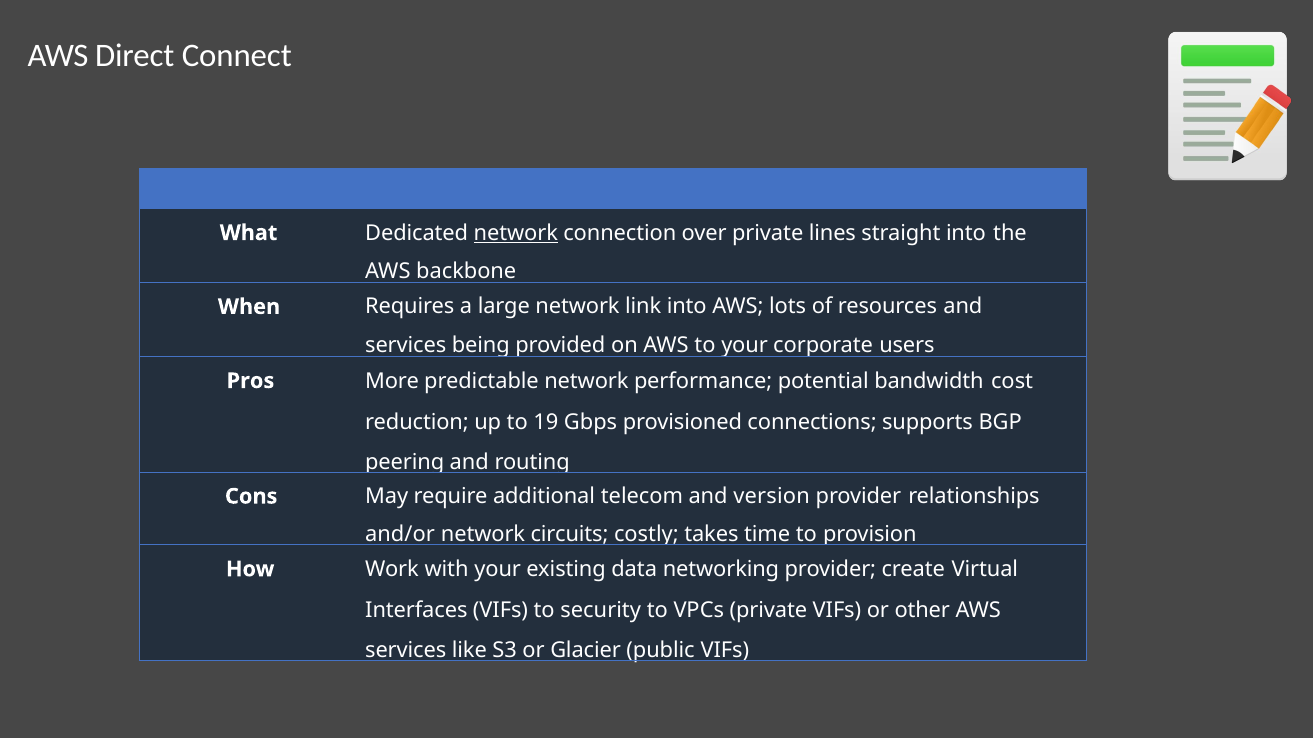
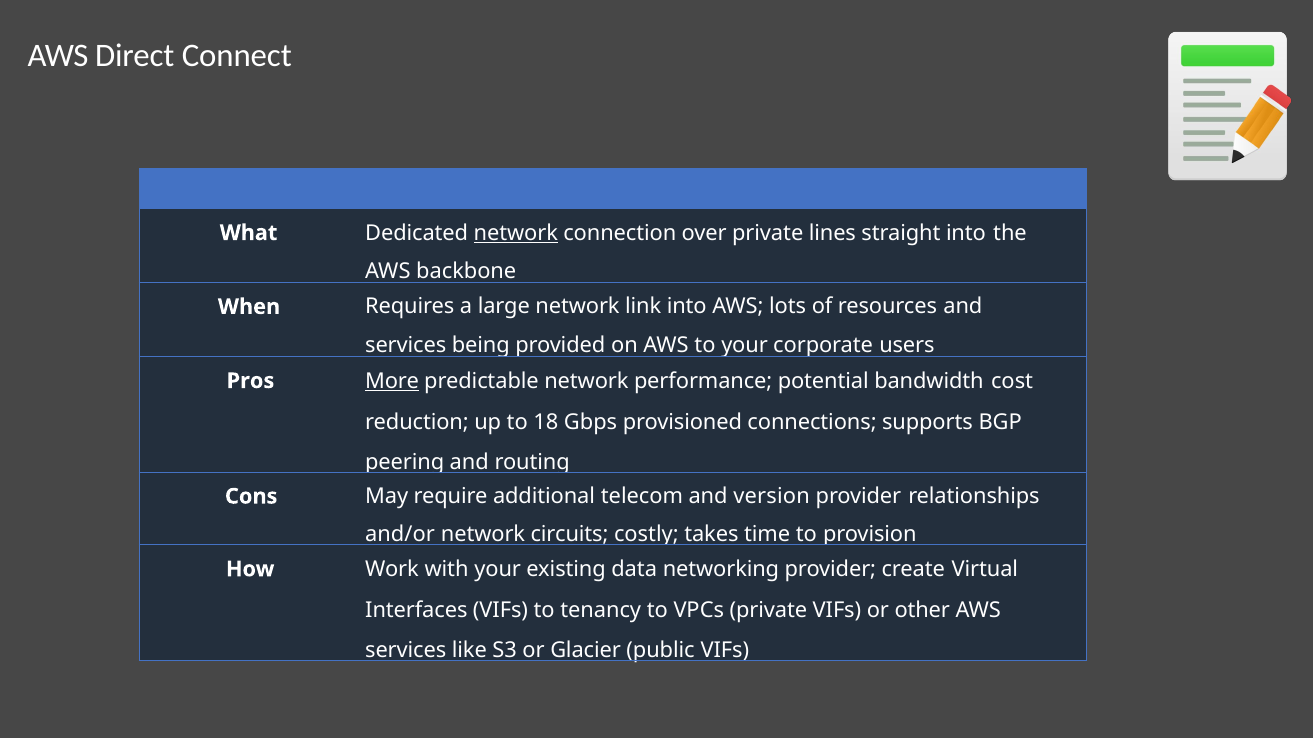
More underline: none -> present
19: 19 -> 18
security: security -> tenancy
